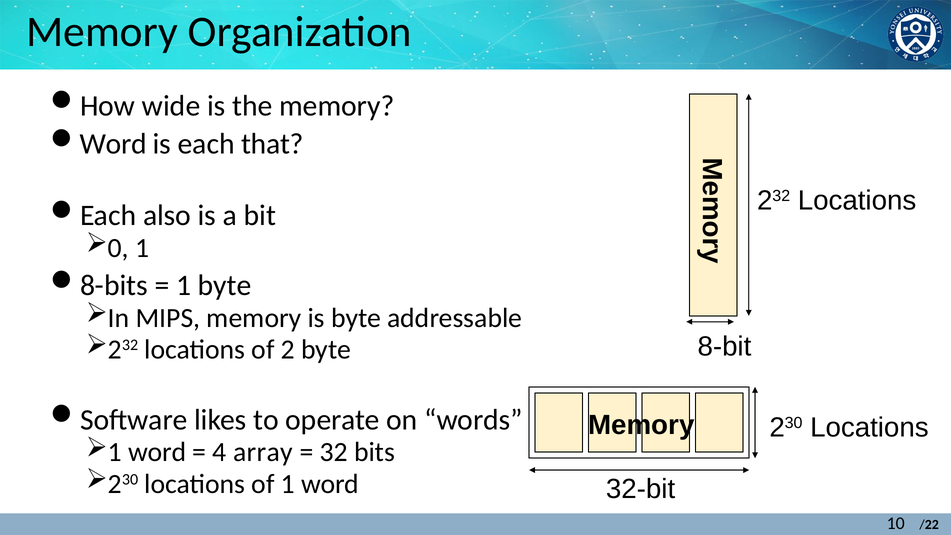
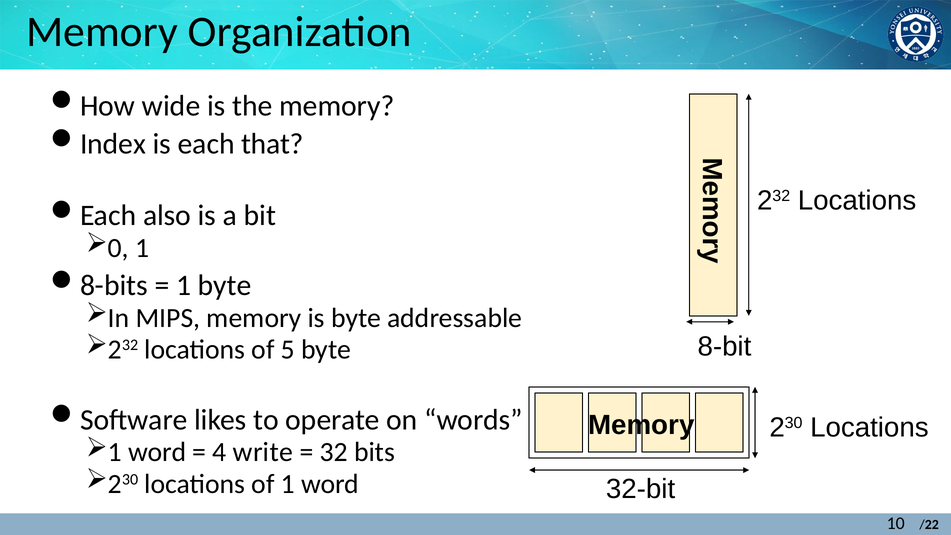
Word at (113, 144): Word -> Index
2: 2 -> 5
array: array -> write
